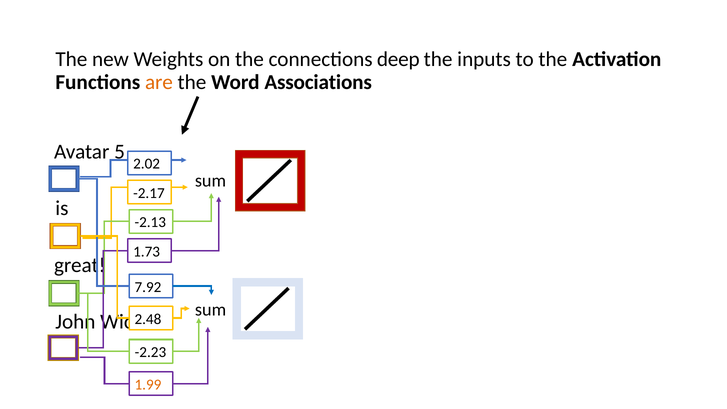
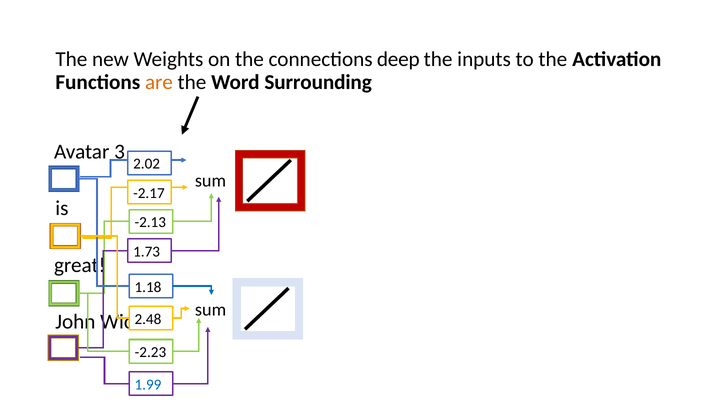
Associations: Associations -> Surrounding
5: 5 -> 3
7.92: 7.92 -> 1.18
1.99 colour: orange -> blue
